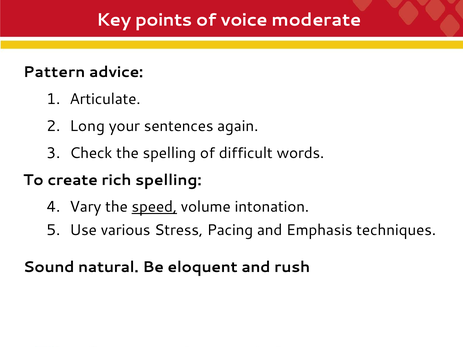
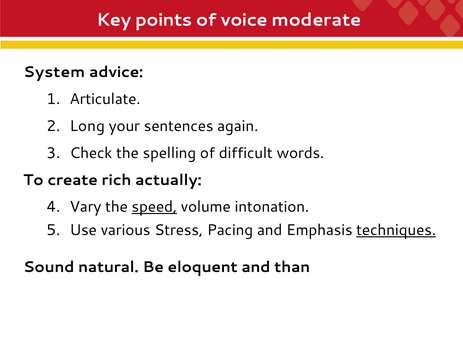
Pattern: Pattern -> System
rich spelling: spelling -> actually
techniques underline: none -> present
rush: rush -> than
